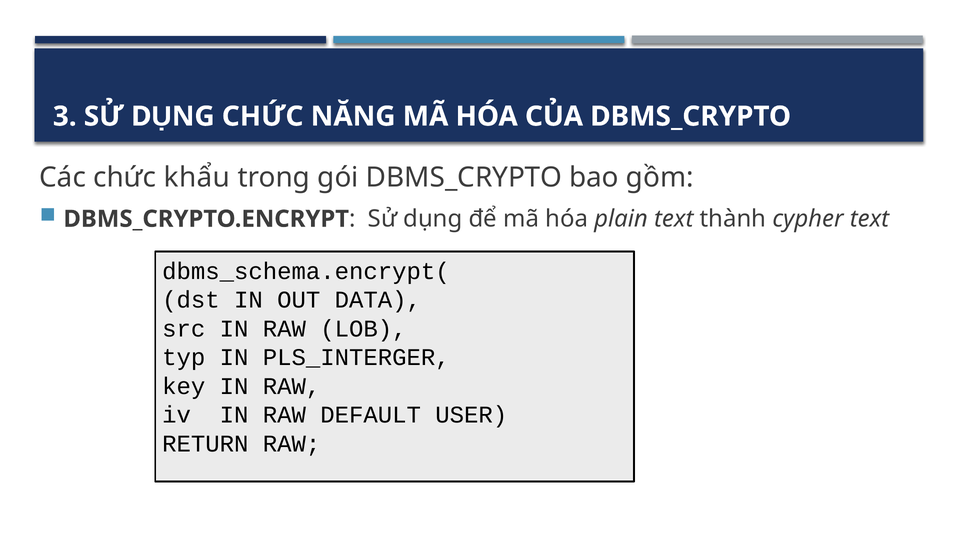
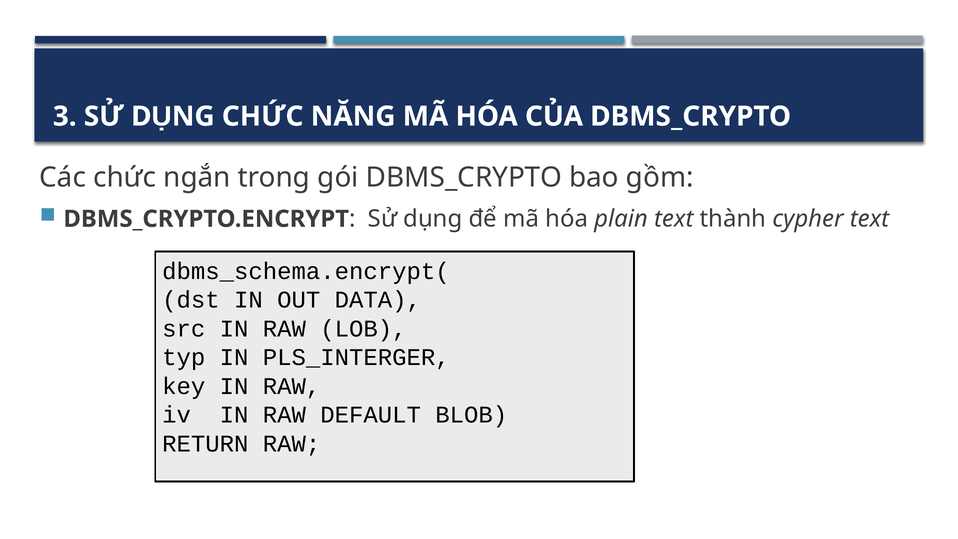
khẩu: khẩu -> ngắn
USER: USER -> BLOB
